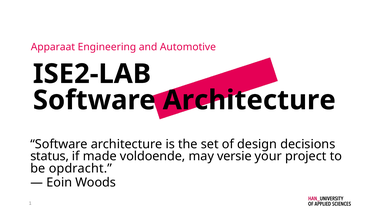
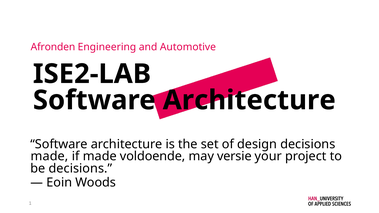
Apparaat: Apparaat -> Afronden
status at (50, 156): status -> made
be opdracht: opdracht -> decisions
